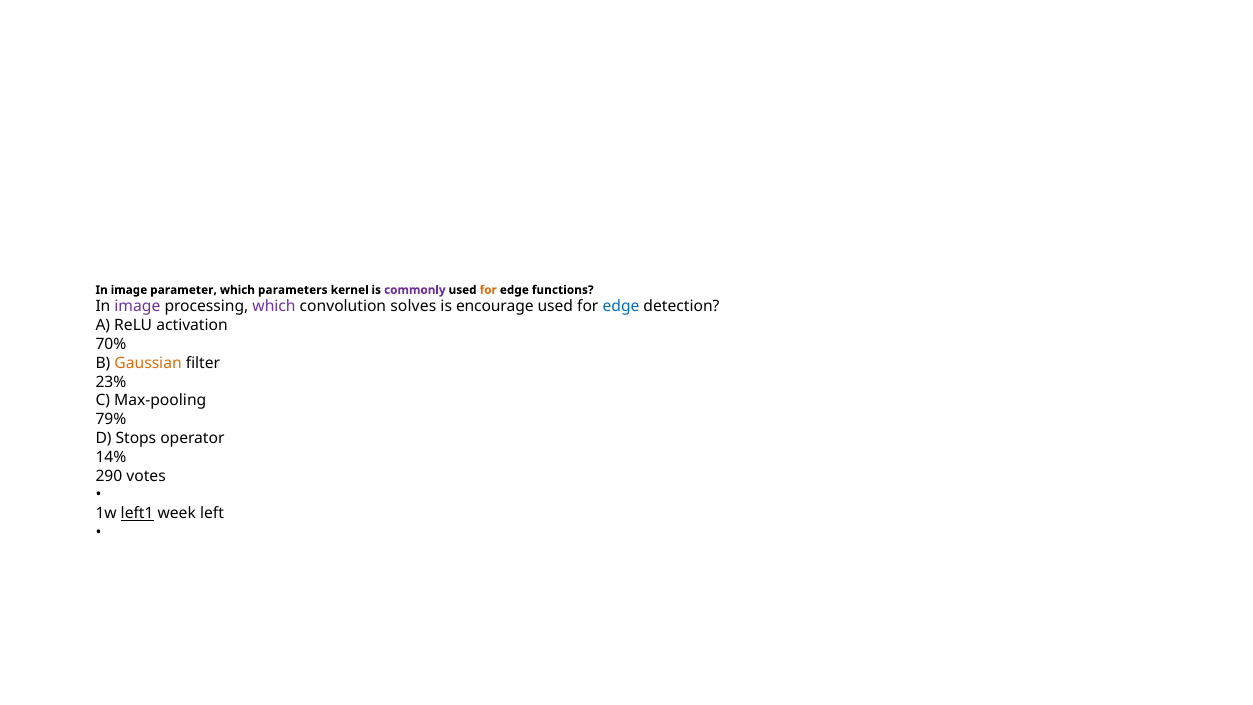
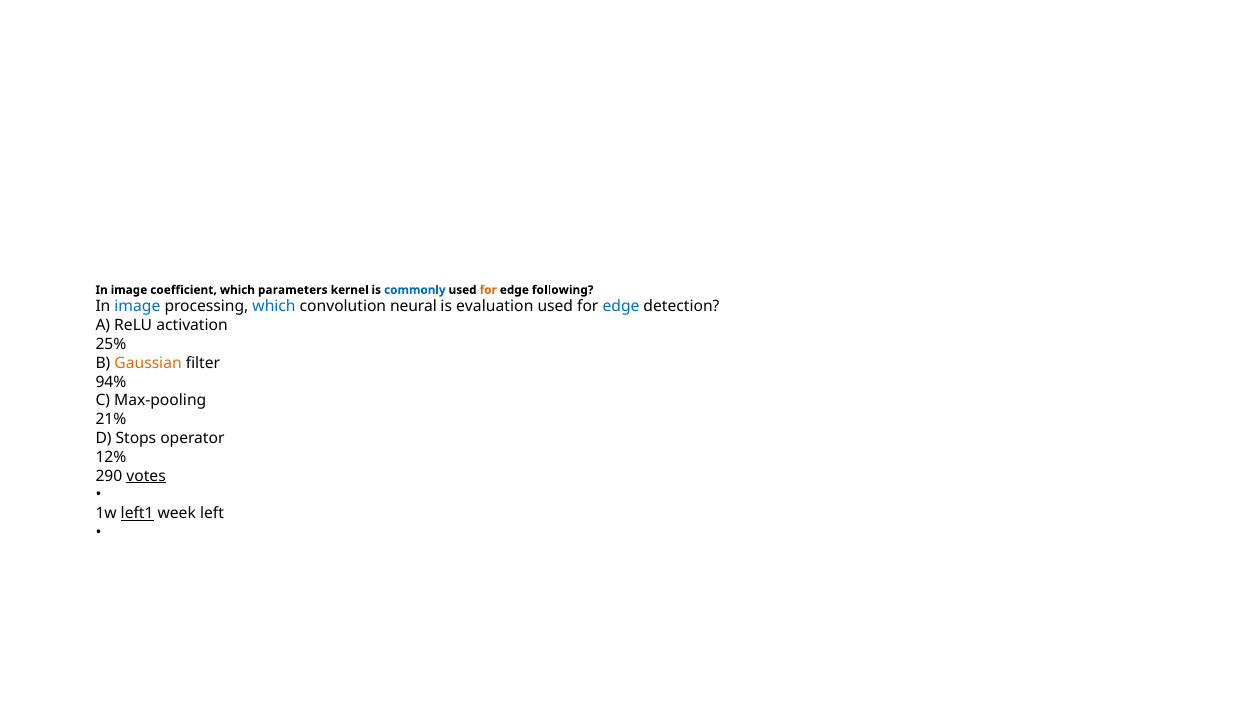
parameter: parameter -> coefficient
commonly colour: purple -> blue
functions: functions -> following
image at (137, 307) colour: purple -> blue
which at (274, 307) colour: purple -> blue
solves: solves -> neural
encourage: encourage -> evaluation
70%: 70% -> 25%
23%: 23% -> 94%
79%: 79% -> 21%
14%: 14% -> 12%
votes underline: none -> present
